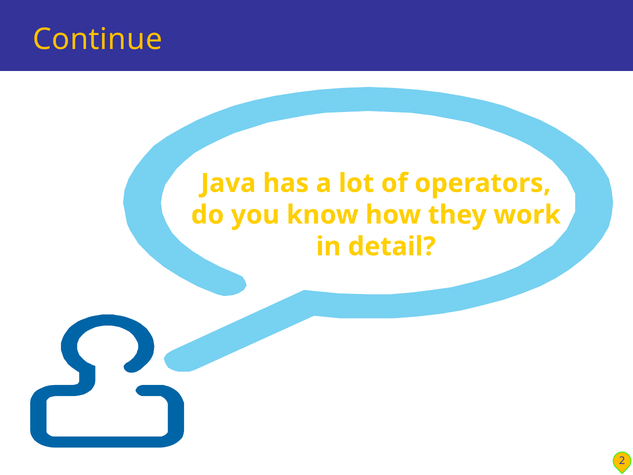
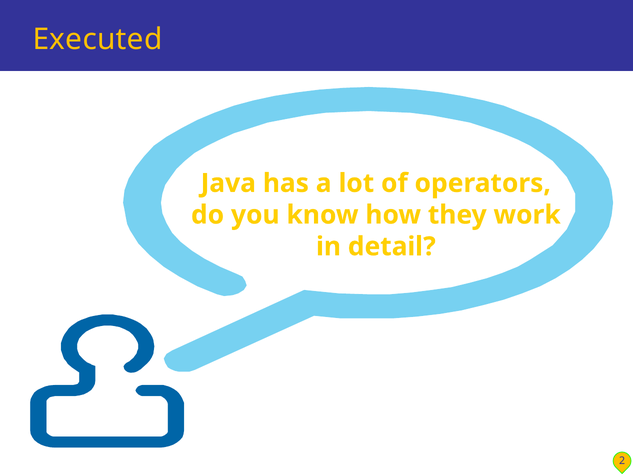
Continue: Continue -> Executed
